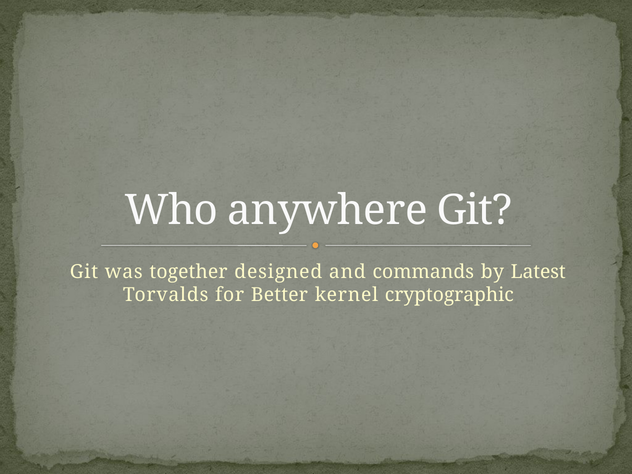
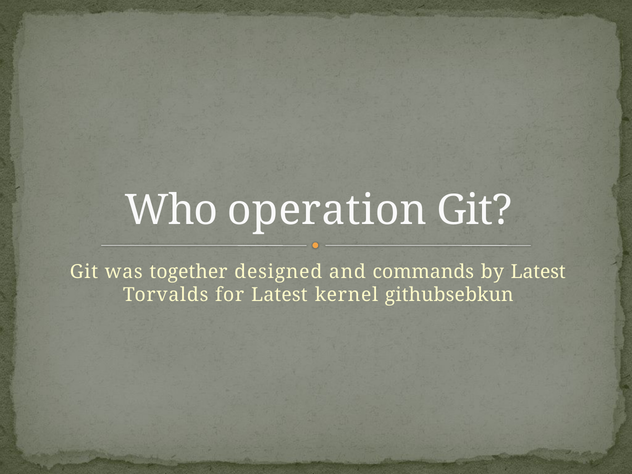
anywhere: anywhere -> operation
for Better: Better -> Latest
cryptographic: cryptographic -> githubsebkun
